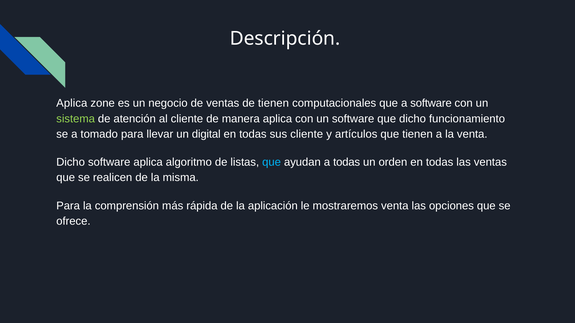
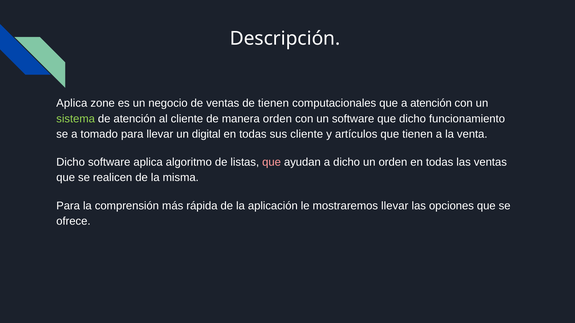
a software: software -> atención
manera aplica: aplica -> orden
que at (272, 162) colour: light blue -> pink
a todas: todas -> dicho
mostraremos venta: venta -> llevar
